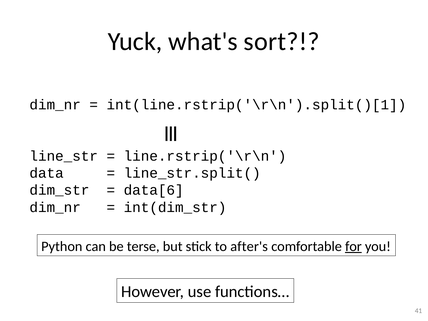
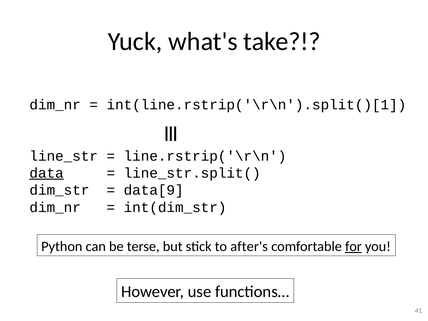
sort: sort -> take
data underline: none -> present
data[6: data[6 -> data[9
